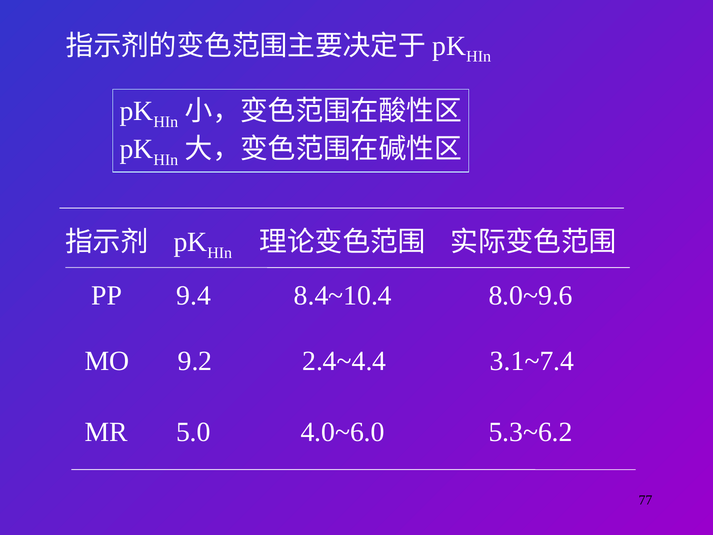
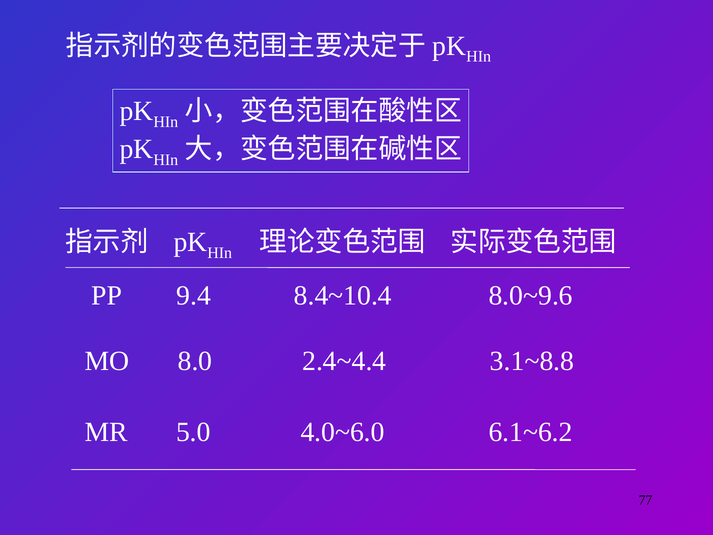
9.2: 9.2 -> 8.0
3.1~7.4: 3.1~7.4 -> 3.1~8.8
5.3~6.2: 5.3~6.2 -> 6.1~6.2
